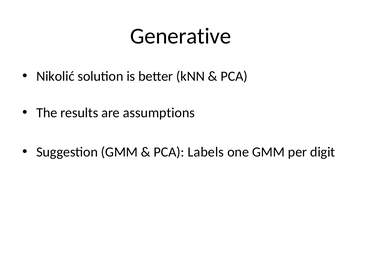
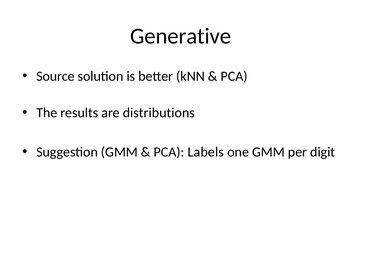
Nikolić: Nikolić -> Source
assumptions: assumptions -> distributions
